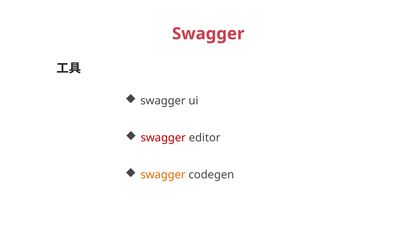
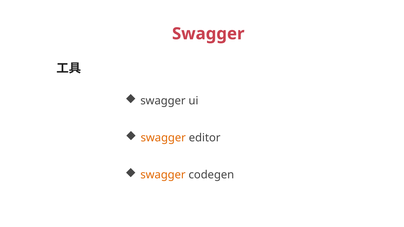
swagger at (163, 138) colour: red -> orange
